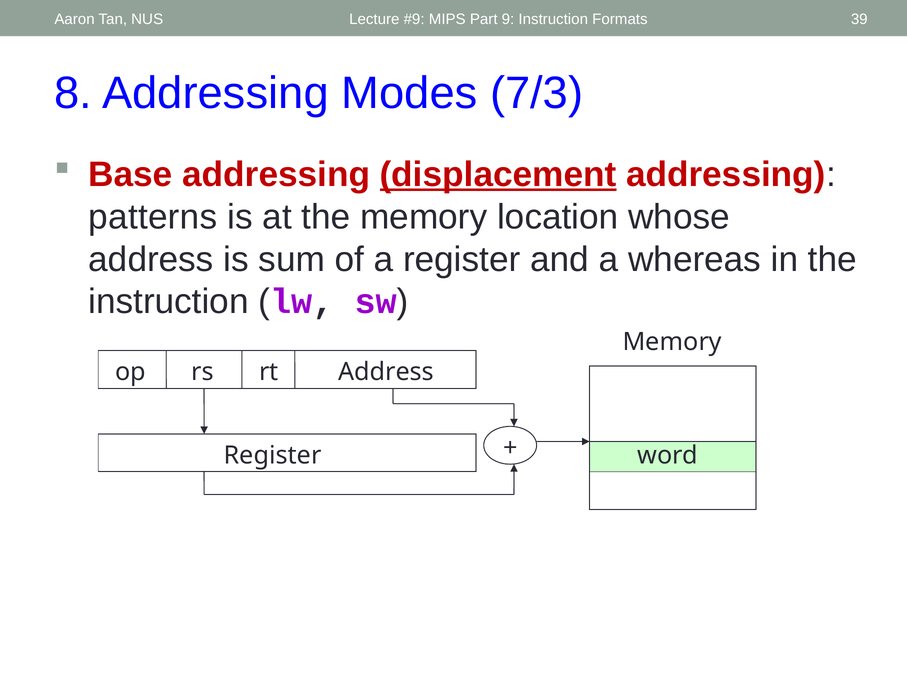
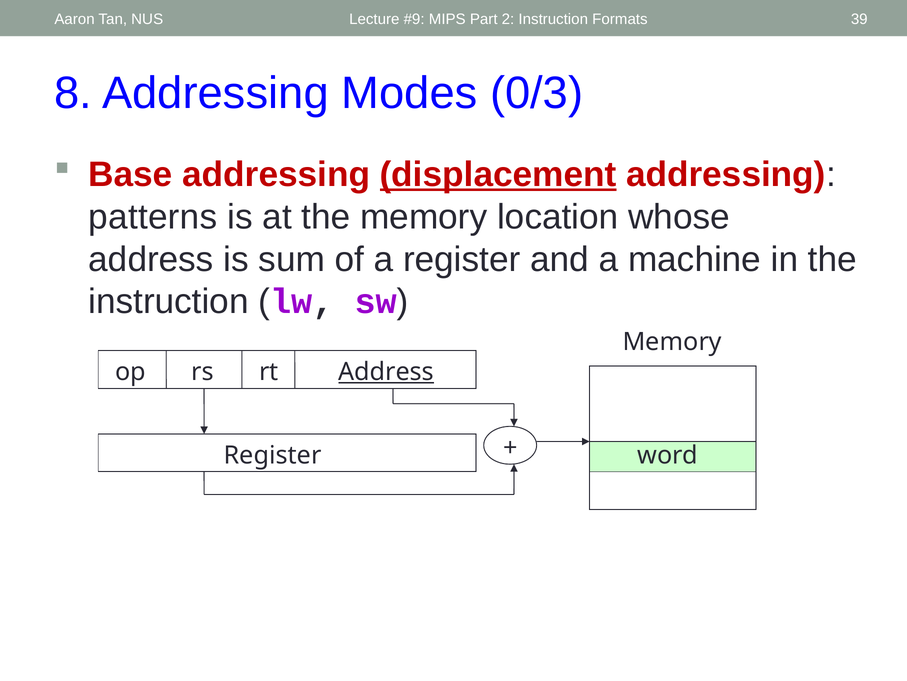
9: 9 -> 2
7/3: 7/3 -> 0/3
whereas: whereas -> machine
Address at (386, 372) underline: none -> present
